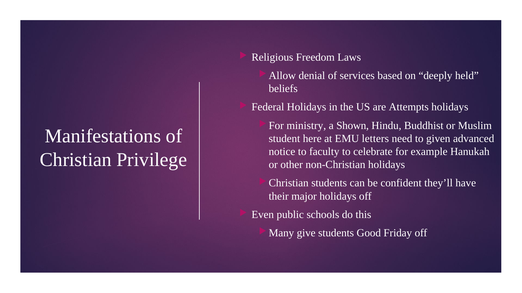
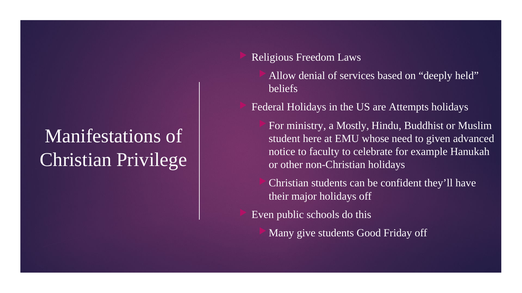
Shown: Shown -> Mostly
letters: letters -> whose
